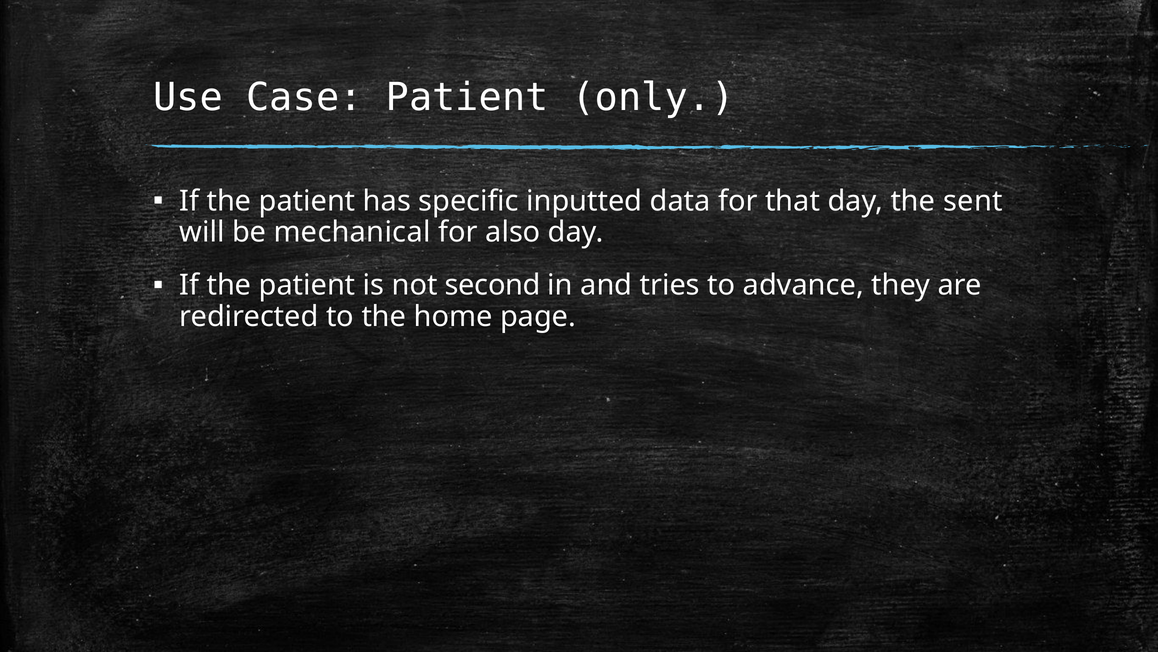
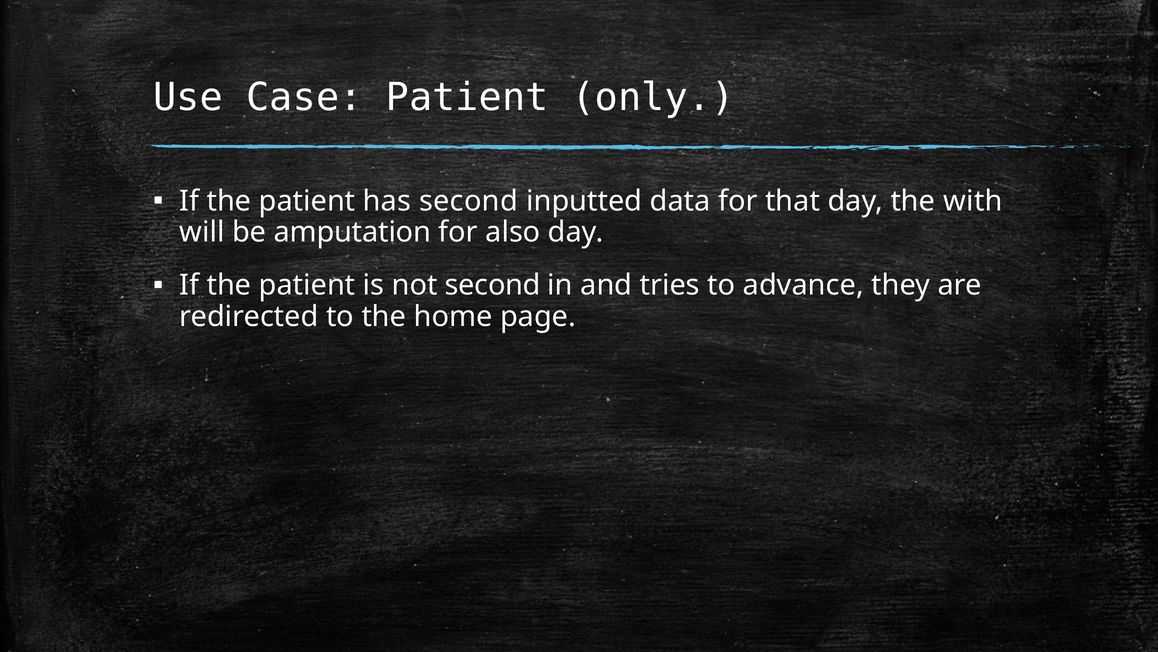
has specific: specific -> second
sent: sent -> with
mechanical: mechanical -> amputation
